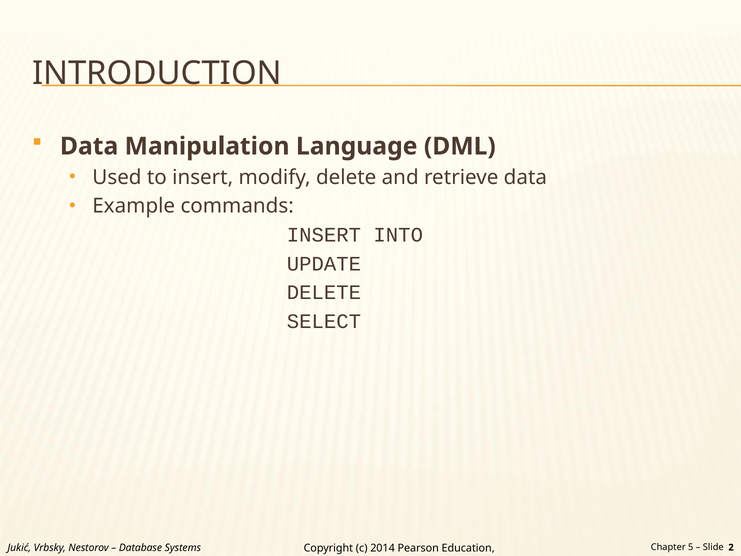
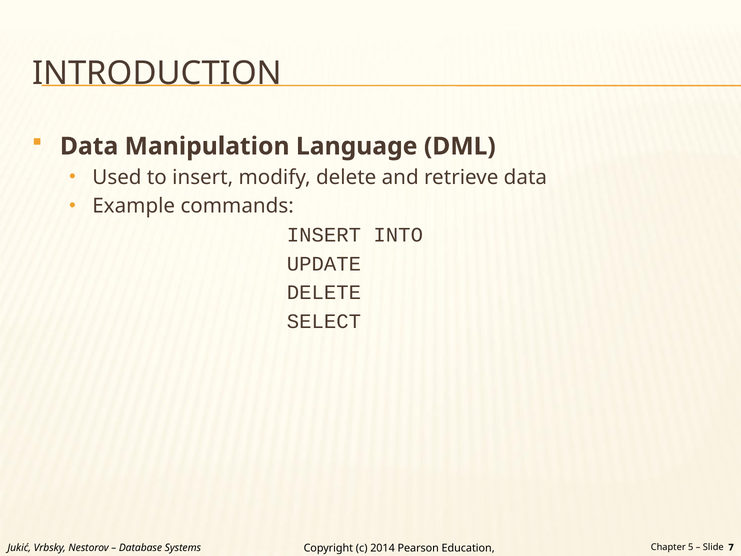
2: 2 -> 7
